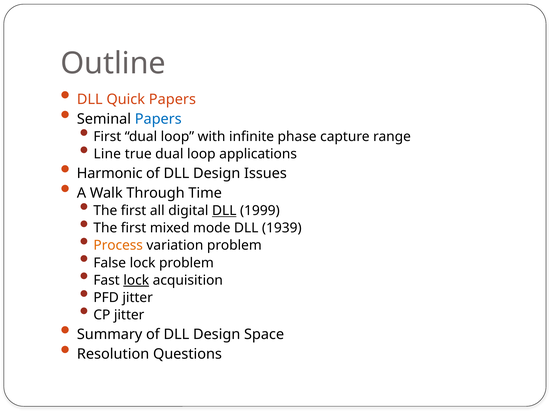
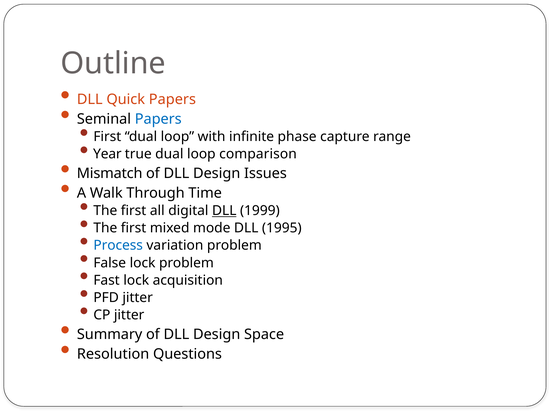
Line: Line -> Year
applications: applications -> comparison
Harmonic: Harmonic -> Mismatch
1939: 1939 -> 1995
Process colour: orange -> blue
lock at (136, 281) underline: present -> none
